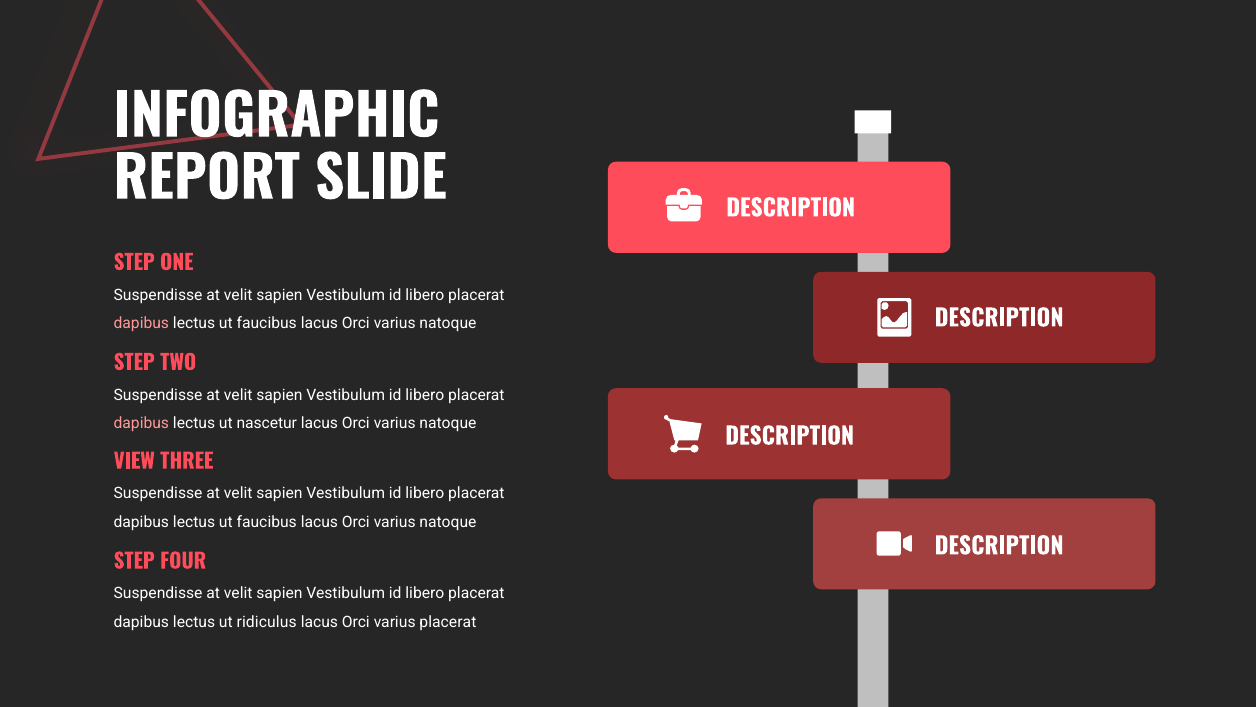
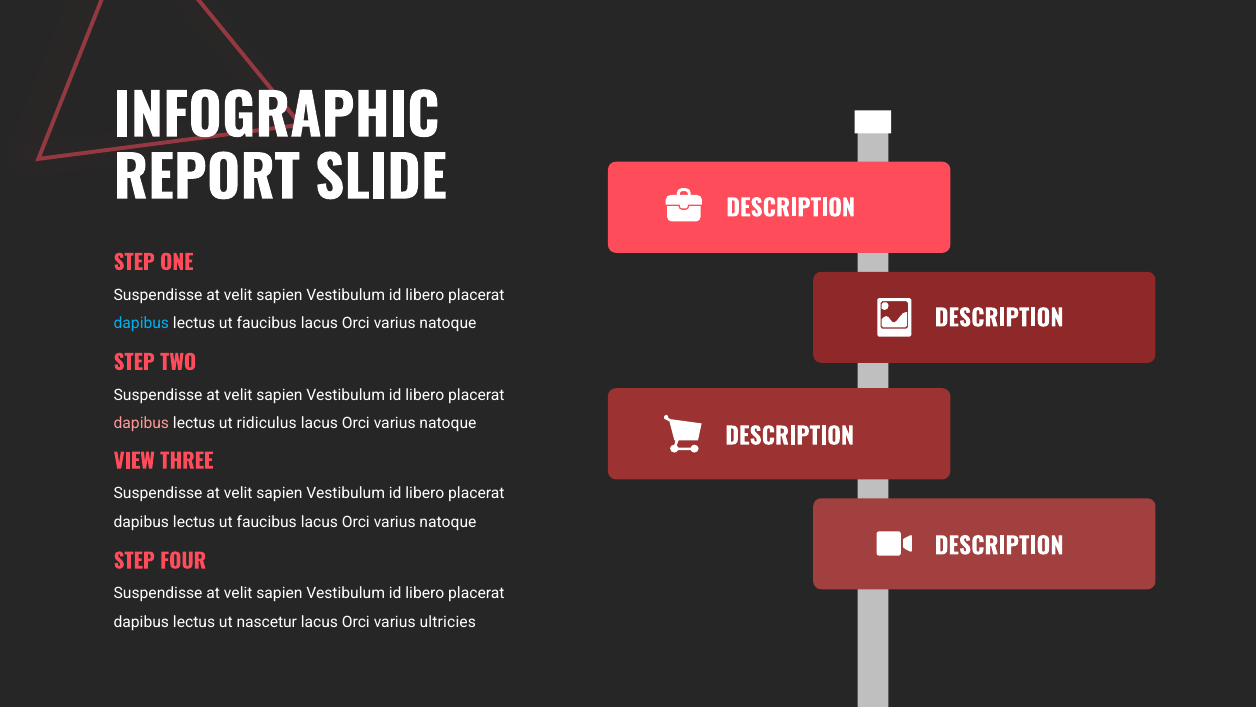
dapibus at (141, 323) colour: pink -> light blue
nascetur: nascetur -> ridiculus
ridiculus: ridiculus -> nascetur
varius placerat: placerat -> ultricies
